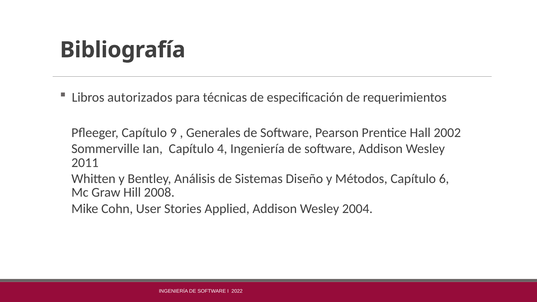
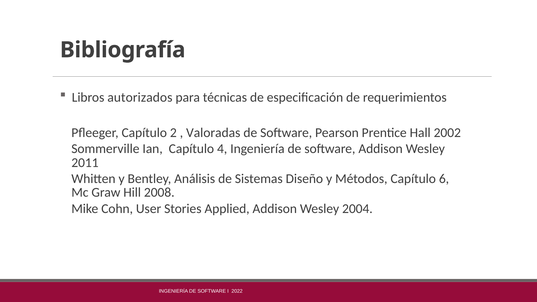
9: 9 -> 2
Generales: Generales -> Valoradas
